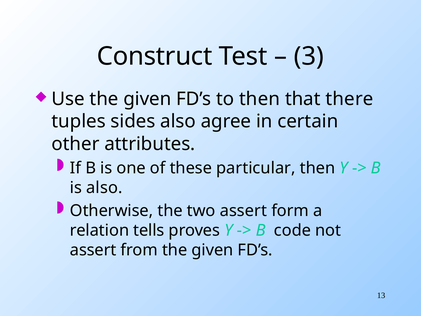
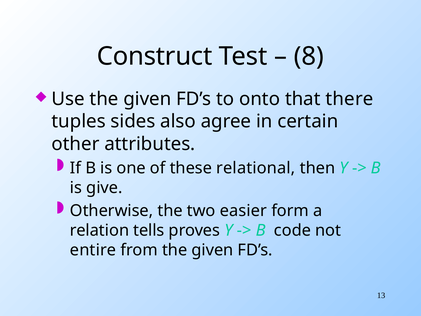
3: 3 -> 8
to then: then -> onto
particular: particular -> relational
is also: also -> give
two assert: assert -> easier
assert at (93, 250): assert -> entire
